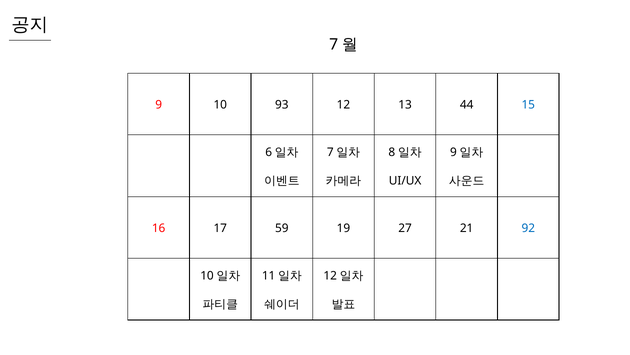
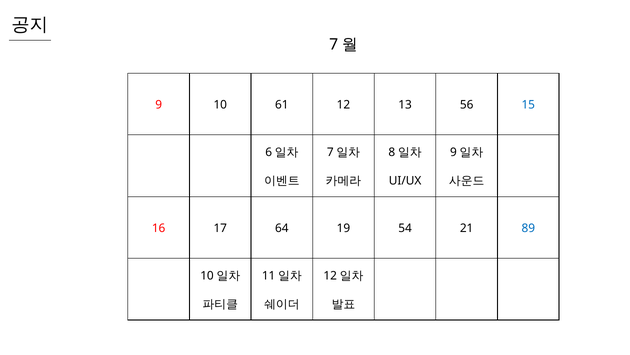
93: 93 -> 61
44: 44 -> 56
59: 59 -> 64
27: 27 -> 54
92: 92 -> 89
